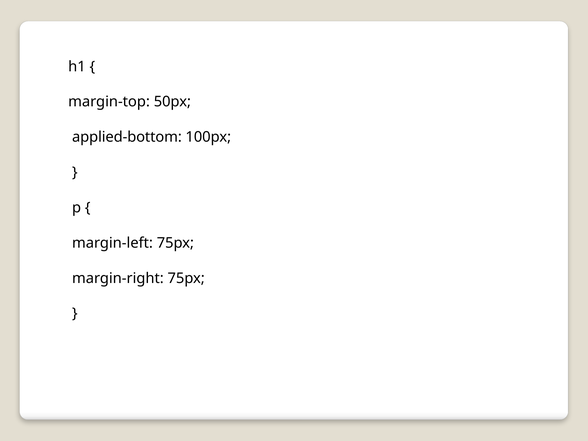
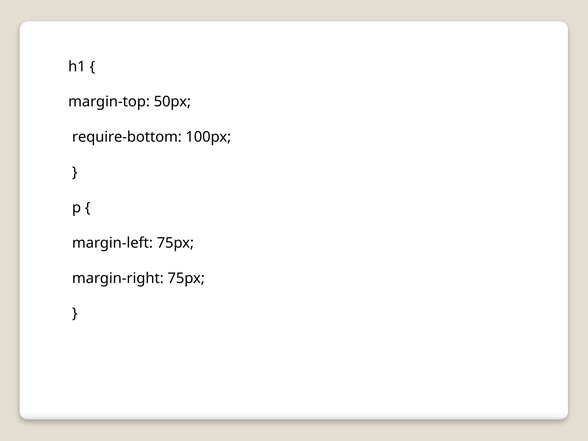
applied-bottom: applied-bottom -> require-bottom
